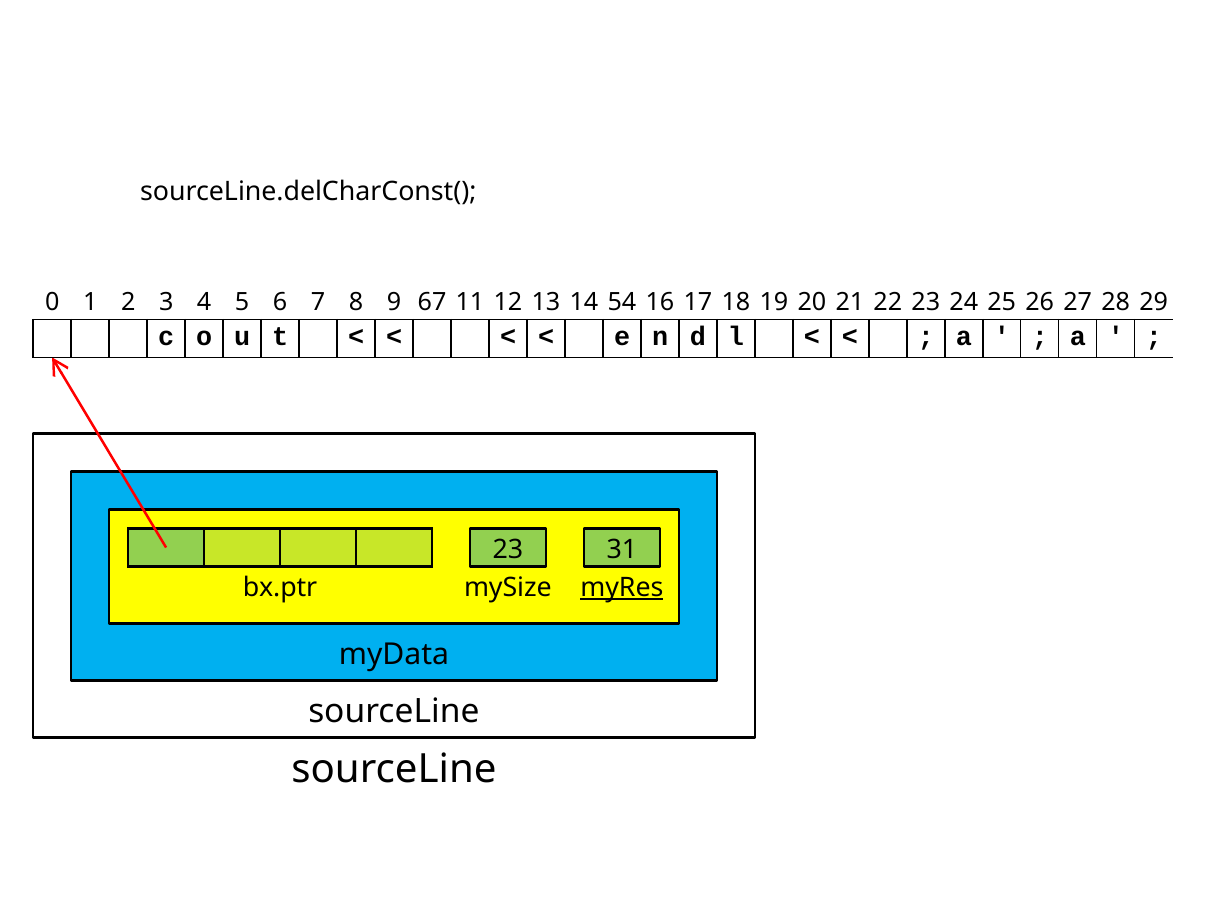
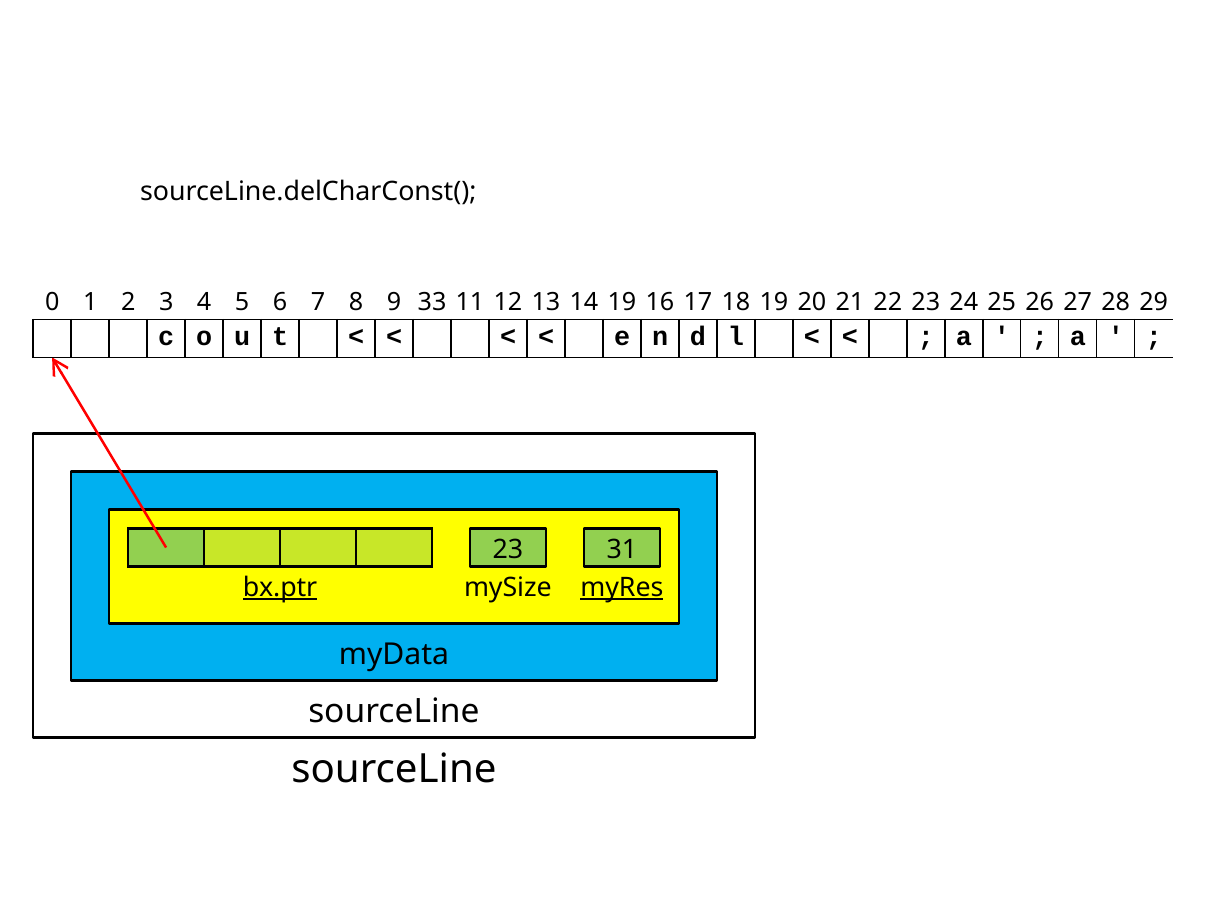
67: 67 -> 33
14 54: 54 -> 19
bx.ptr underline: none -> present
